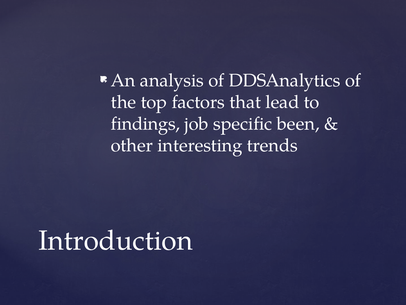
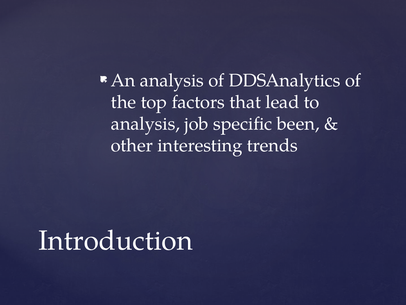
findings at (146, 124): findings -> analysis
